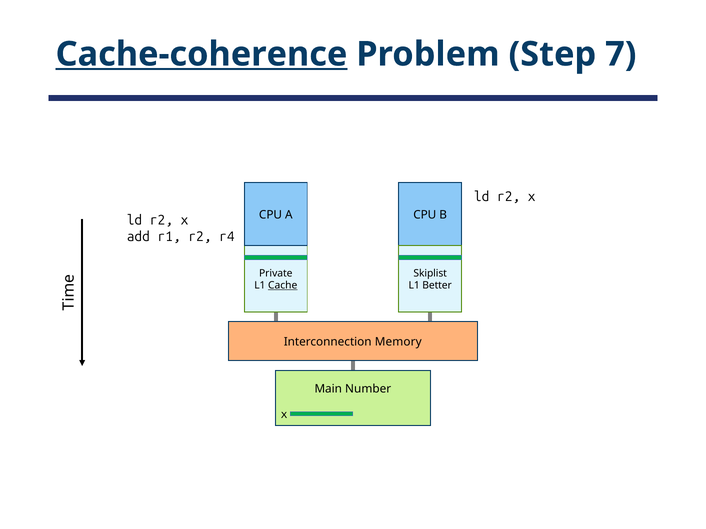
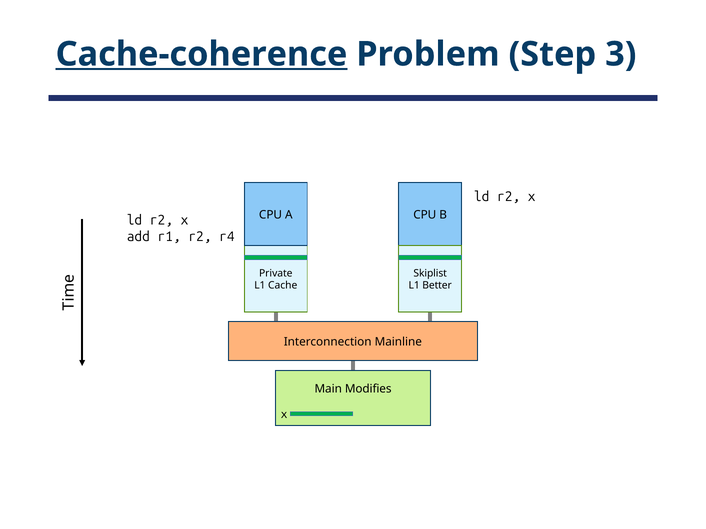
7: 7 -> 3
Cache underline: present -> none
Memory: Memory -> Mainline
Number: Number -> Modifies
